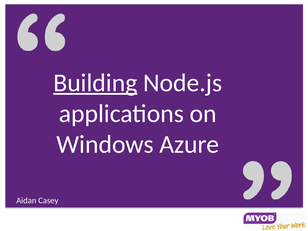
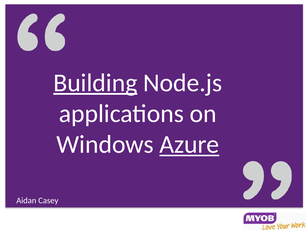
Azure underline: none -> present
